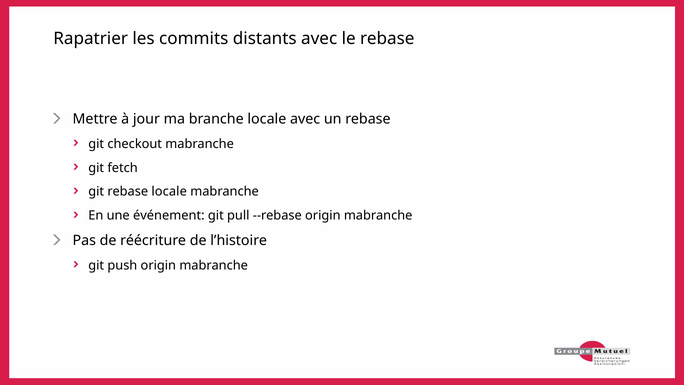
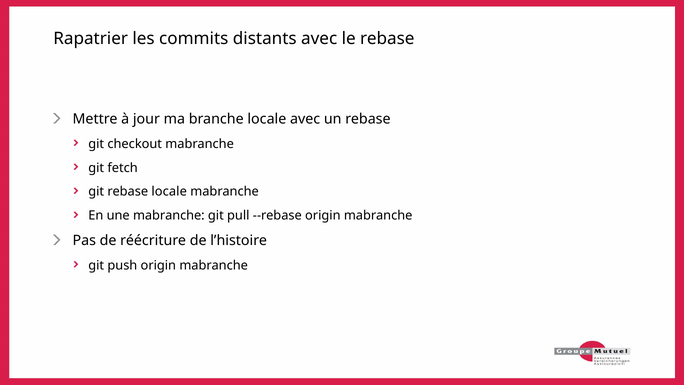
une événement: événement -> mabranche
